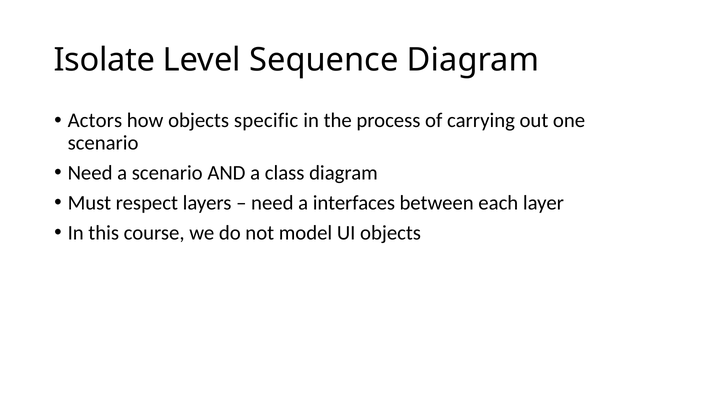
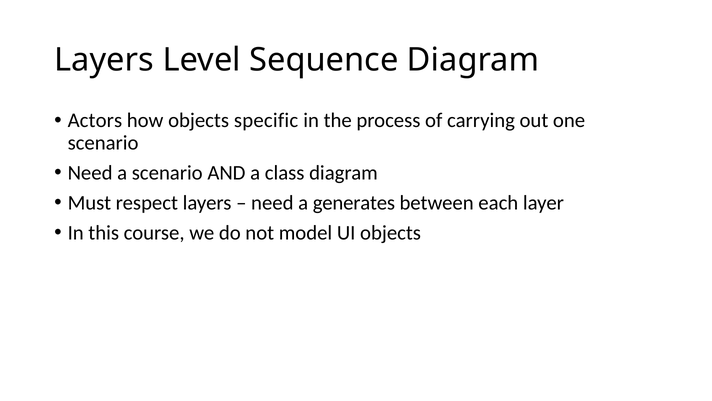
Isolate at (104, 60): Isolate -> Layers
interfaces: interfaces -> generates
